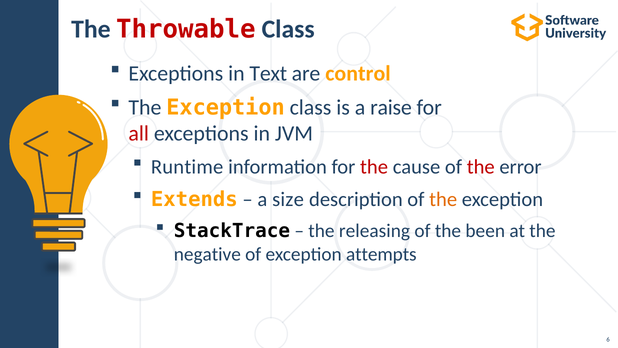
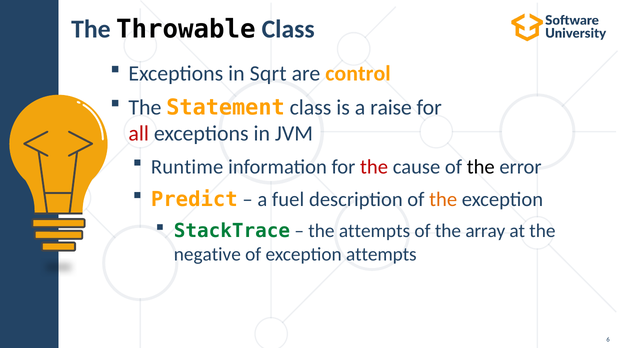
Throwable colour: red -> black
Text: Text -> Sqrt
Exception at (226, 107): Exception -> Statement
the at (481, 167) colour: red -> black
Extends: Extends -> Predict
size: size -> fuel
StackTrace colour: black -> green
the releasing: releasing -> attempts
been: been -> array
